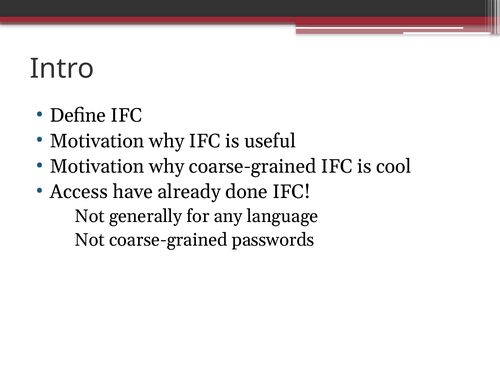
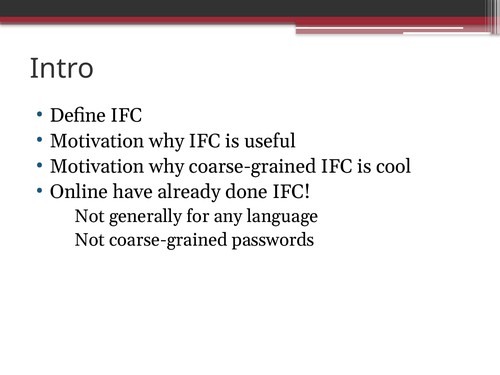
Access: Access -> Online
